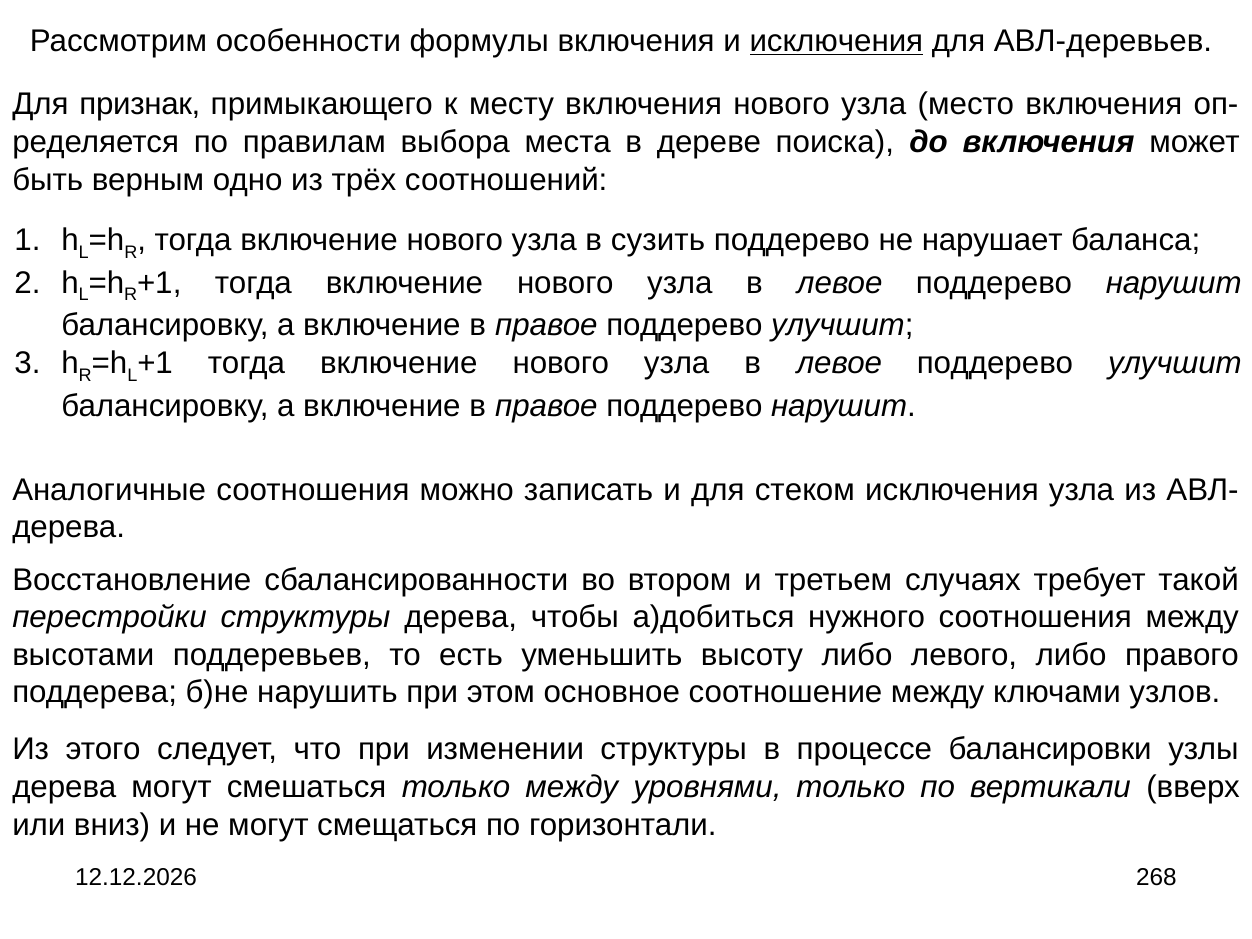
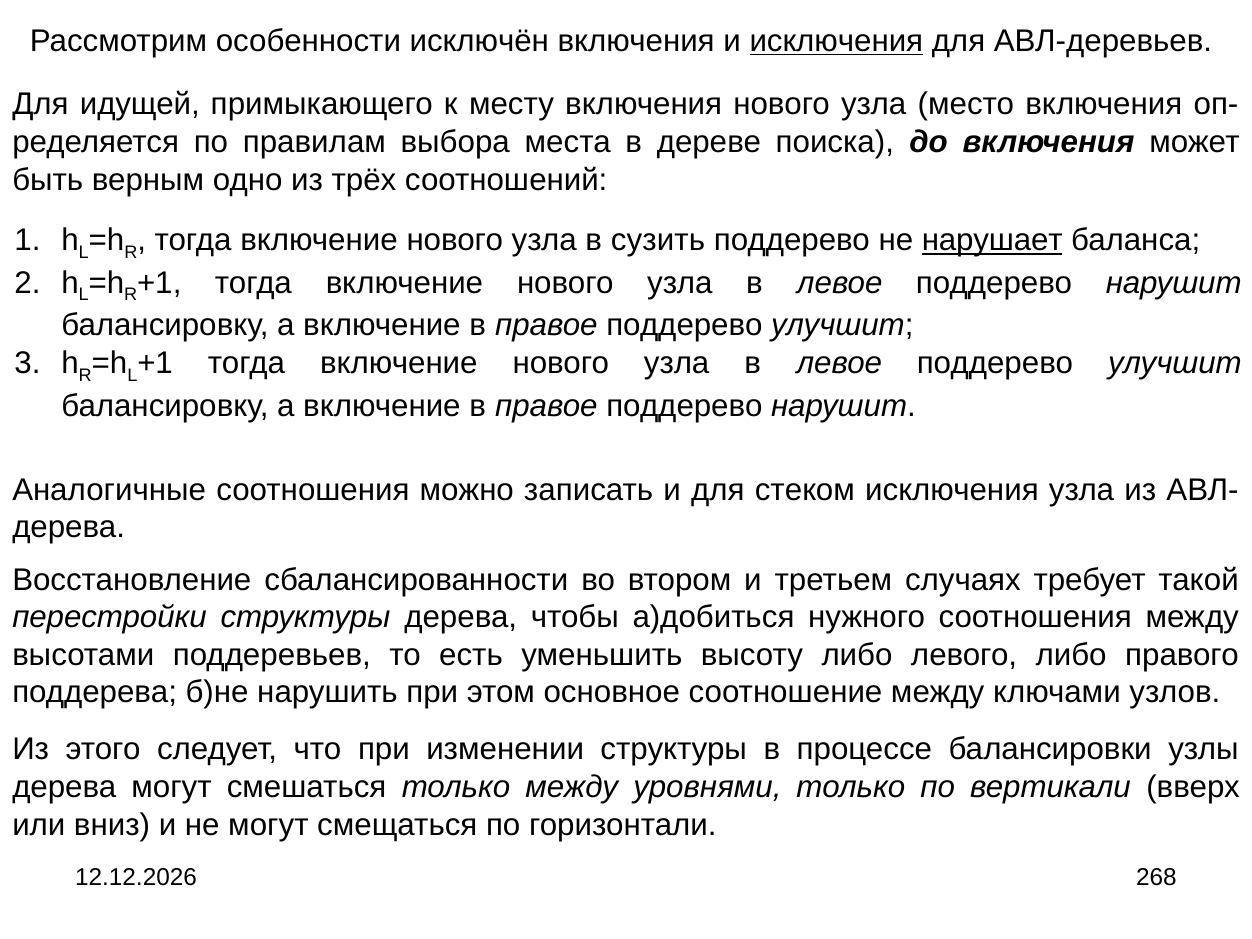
формулы: формулы -> исключён
признак: признак -> идущей
нарушает underline: none -> present
